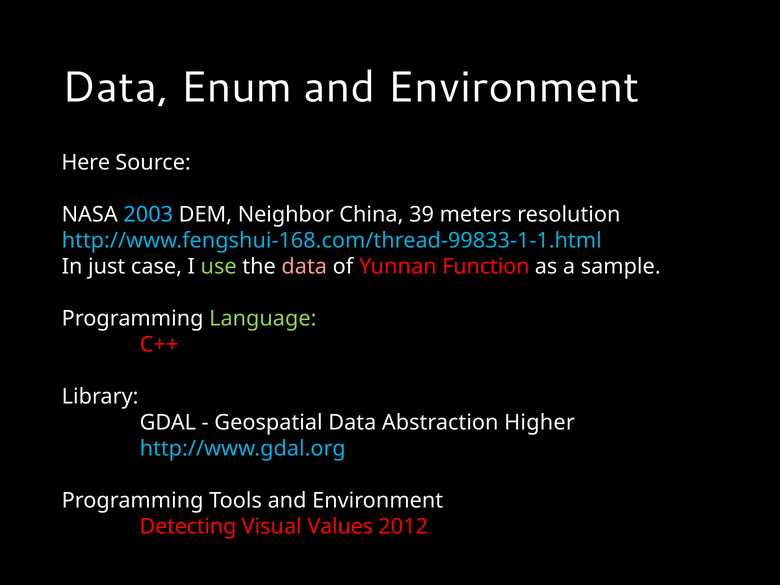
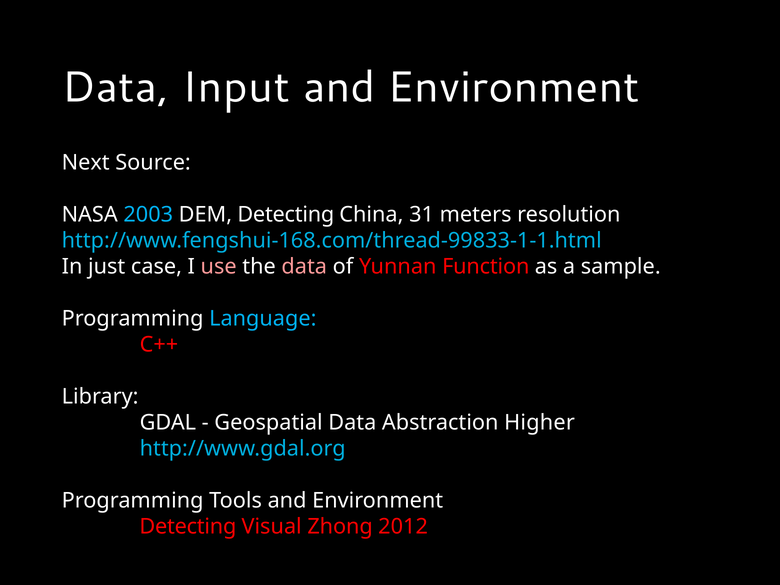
Enum: Enum -> Input
Here: Here -> Next
DEM Neighbor: Neighbor -> Detecting
39: 39 -> 31
use colour: light green -> pink
Language colour: light green -> light blue
Values: Values -> Zhong
